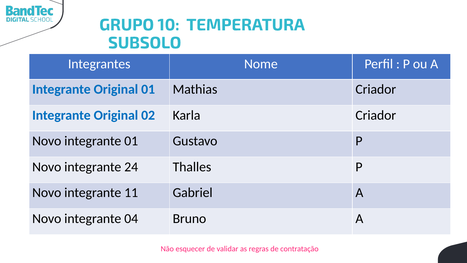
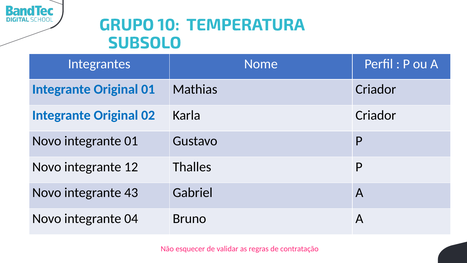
24: 24 -> 12
11: 11 -> 43
